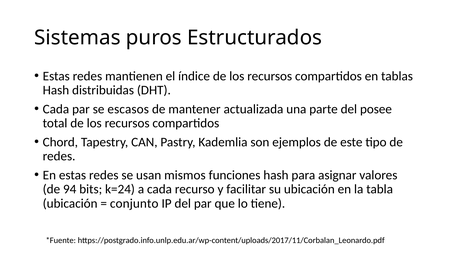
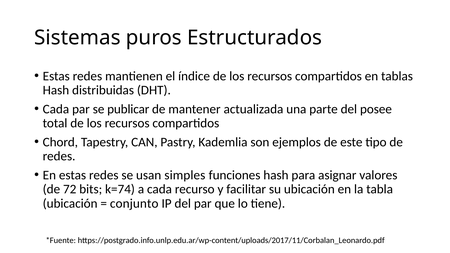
escasos: escasos -> publicar
mismos: mismos -> simples
94: 94 -> 72
k=24: k=24 -> k=74
